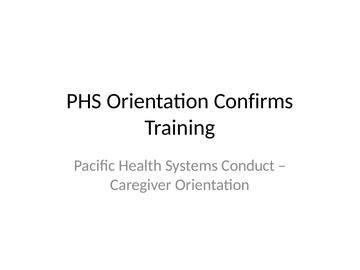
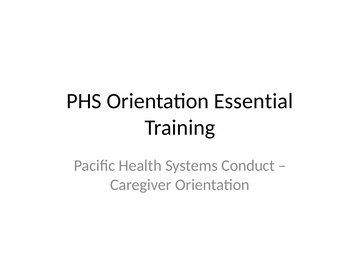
Confirms: Confirms -> Essential
